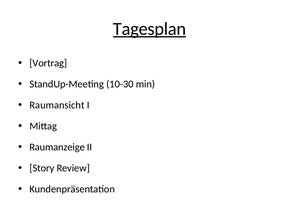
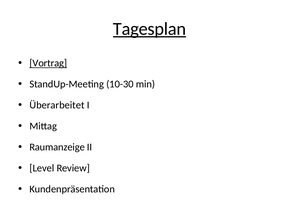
Vortrag underline: none -> present
Raumansicht: Raumansicht -> Überarbeitet
Story: Story -> Level
